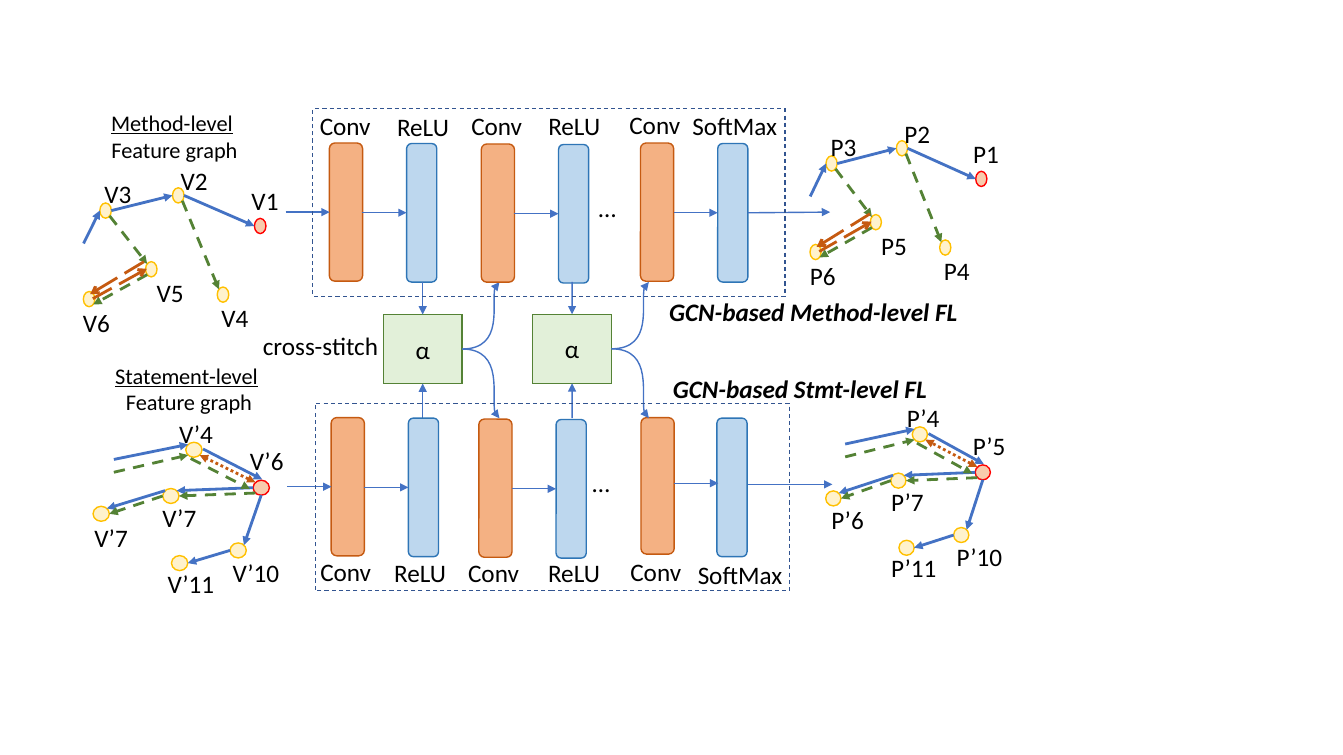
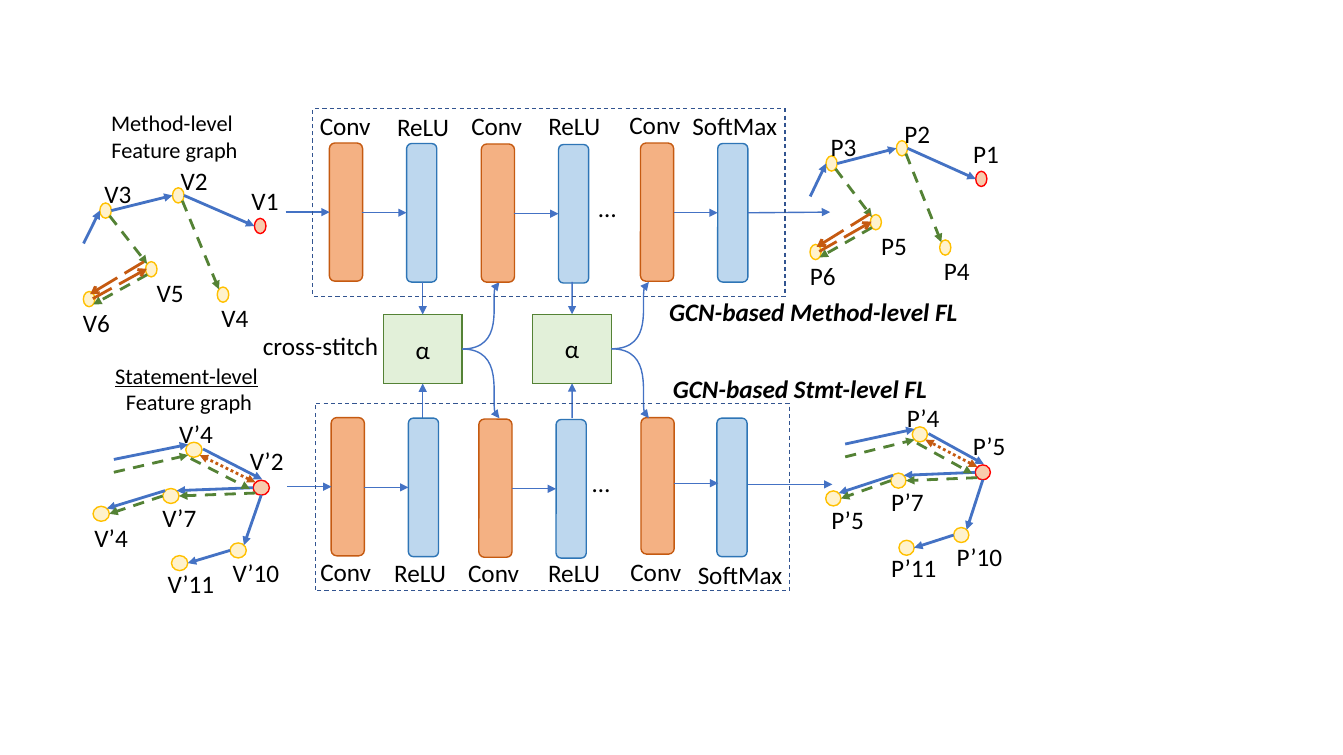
Method-level at (172, 124) underline: present -> none
V’6: V’6 -> V’2
P’6 at (848, 522): P’6 -> P’5
V’7 at (111, 540): V’7 -> V’4
